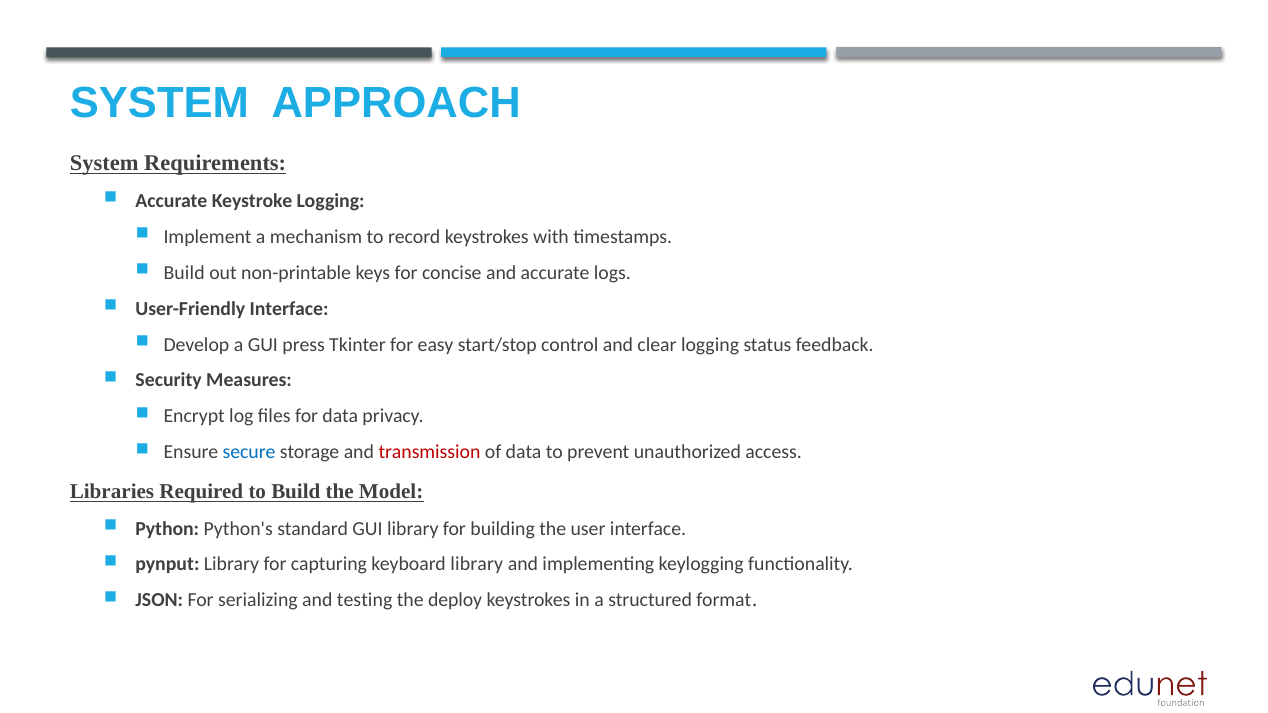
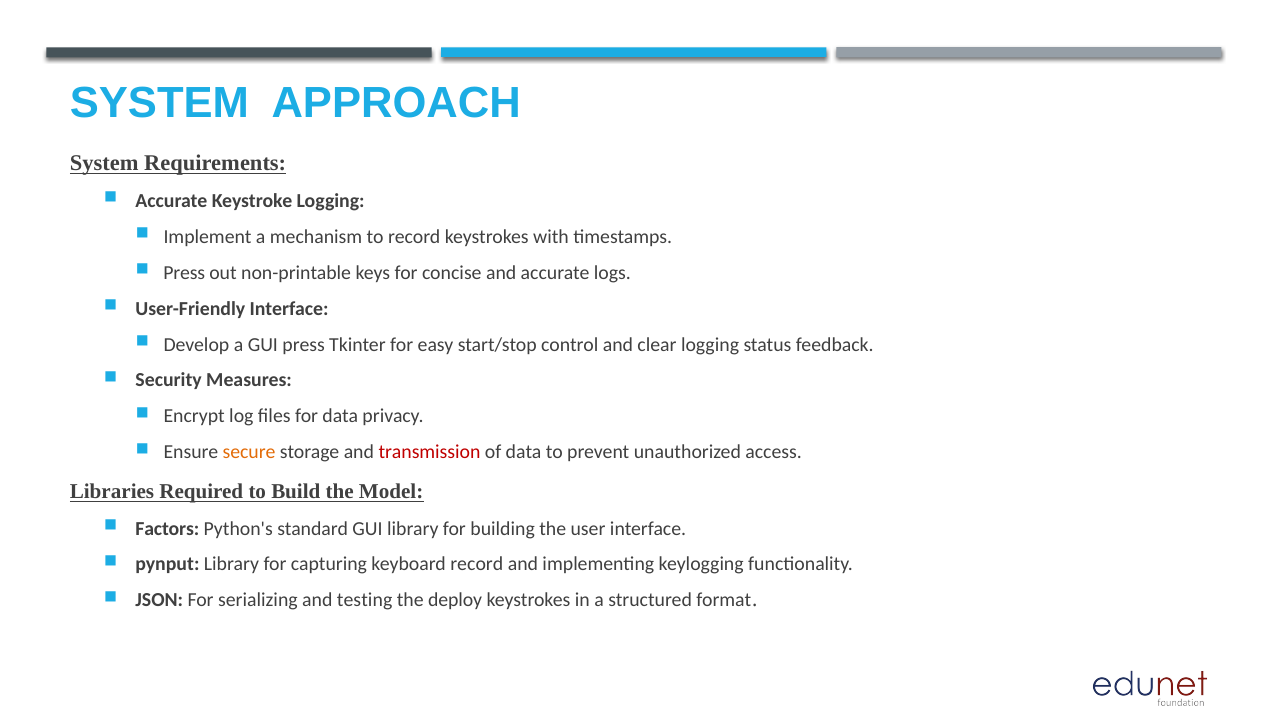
Build at (184, 273): Build -> Press
secure colour: blue -> orange
Python: Python -> Factors
keyboard library: library -> record
